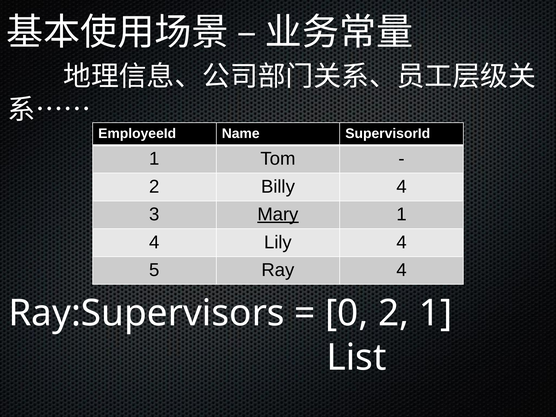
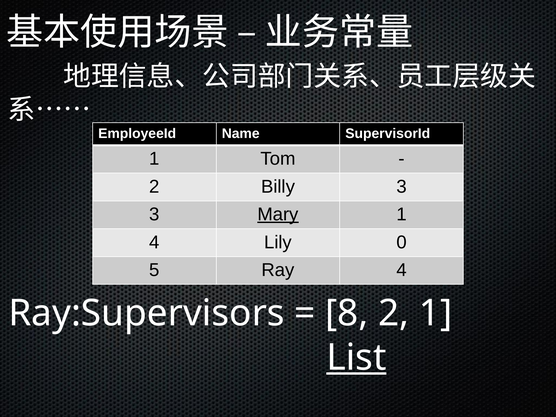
Billy 4: 4 -> 3
Lily 4: 4 -> 0
0: 0 -> 8
List underline: none -> present
